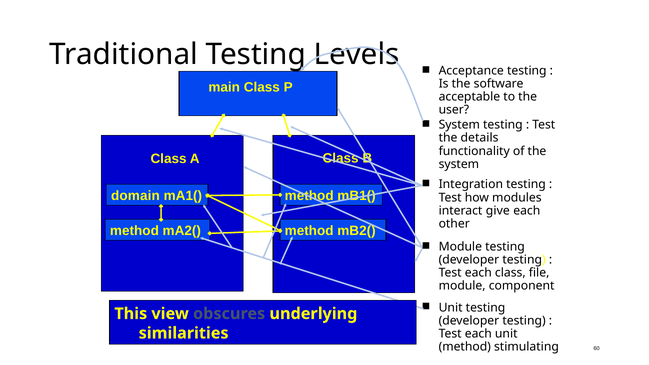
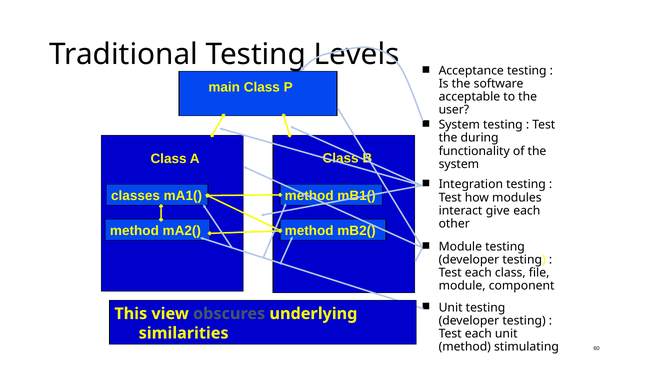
details: details -> during
domain: domain -> classes
